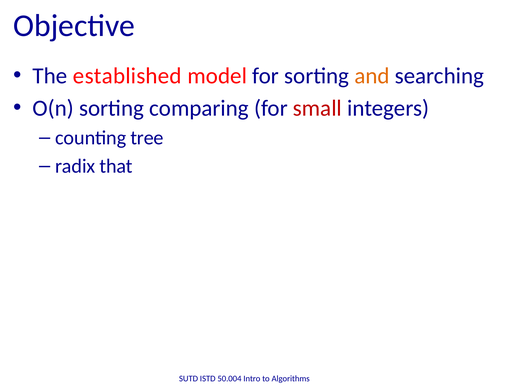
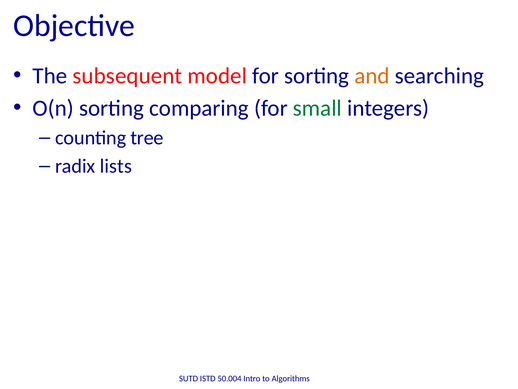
established: established -> subsequent
small colour: red -> green
that: that -> lists
